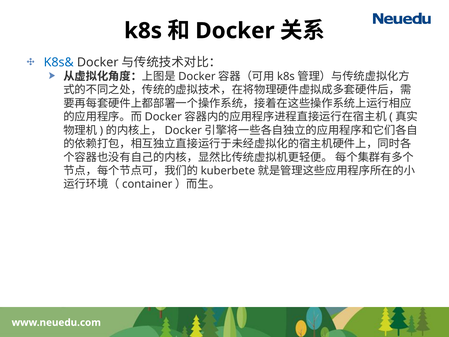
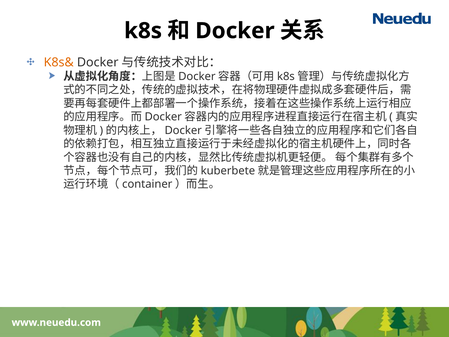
K8s& colour: blue -> orange
